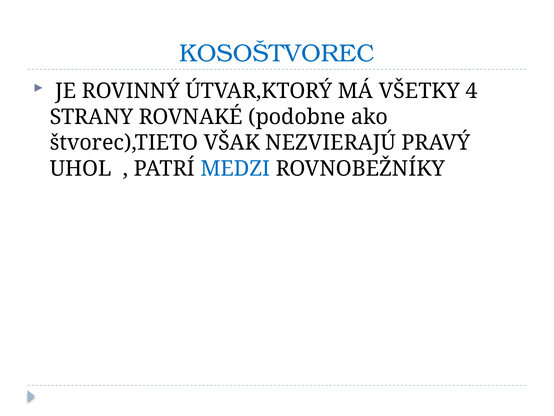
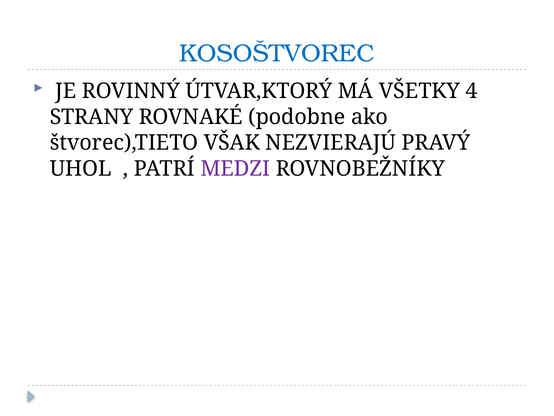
MEDZI colour: blue -> purple
